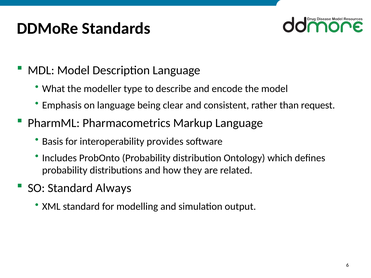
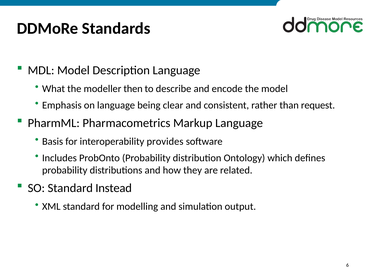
type: type -> then
Always: Always -> Instead
